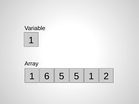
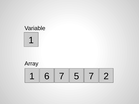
6 5: 5 -> 7
5 1: 1 -> 7
